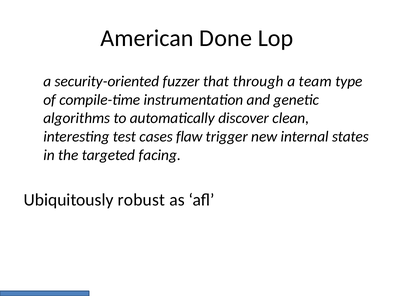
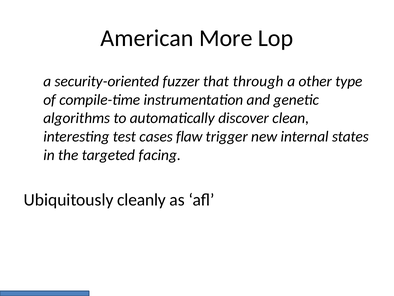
Done: Done -> More
team: team -> other
robust: robust -> cleanly
